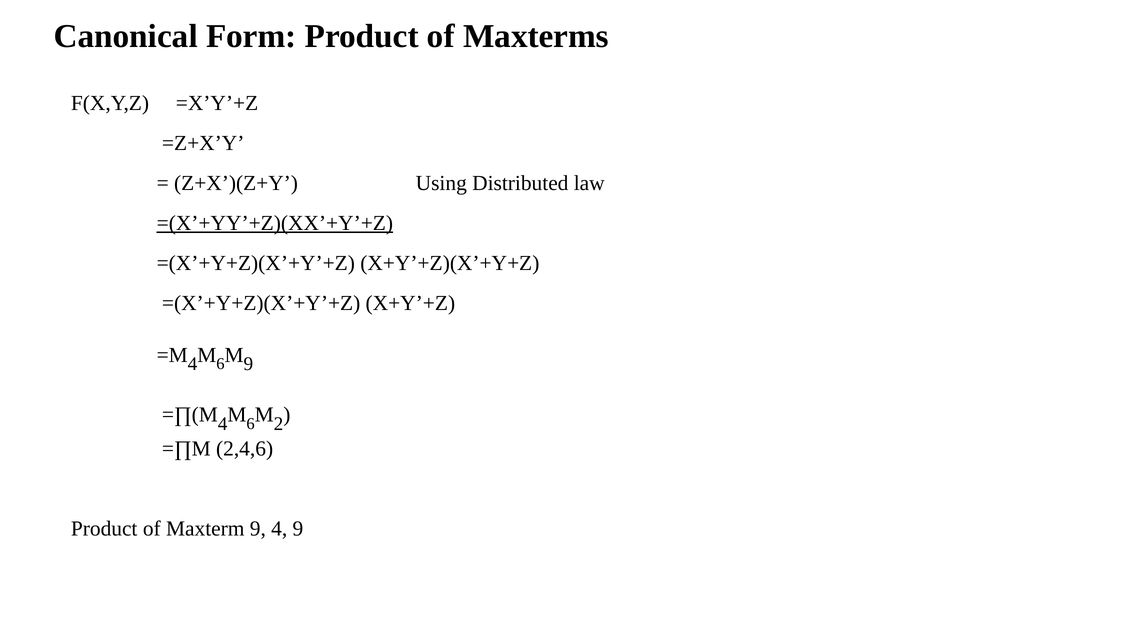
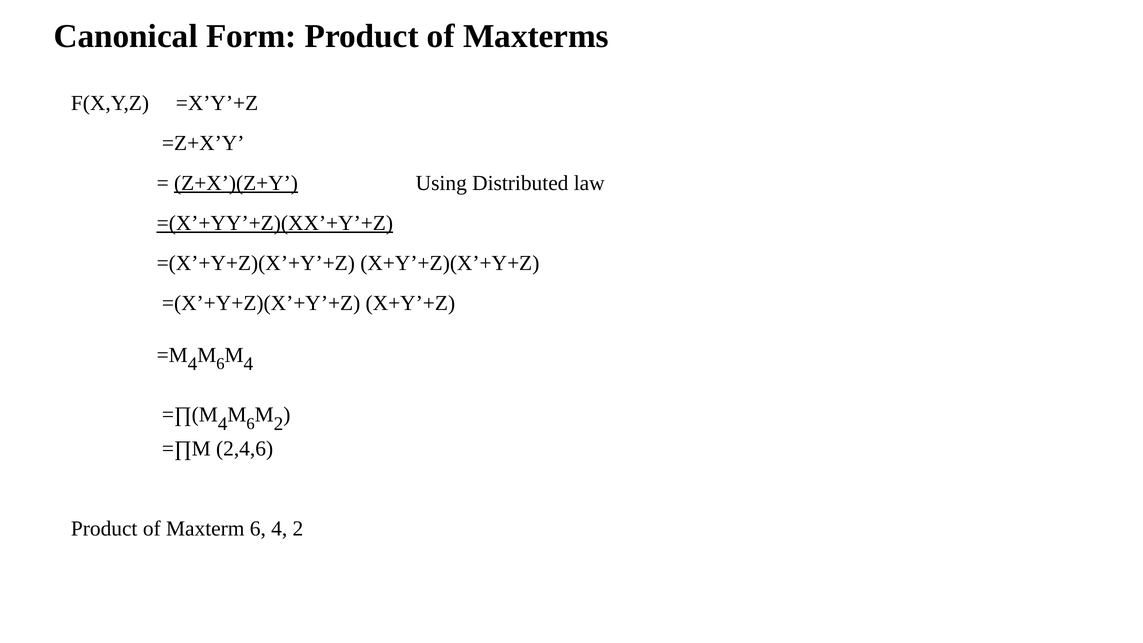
Z+X’)(Z+Y underline: none -> present
9 at (248, 364): 9 -> 4
Maxterm 9: 9 -> 6
4 9: 9 -> 2
